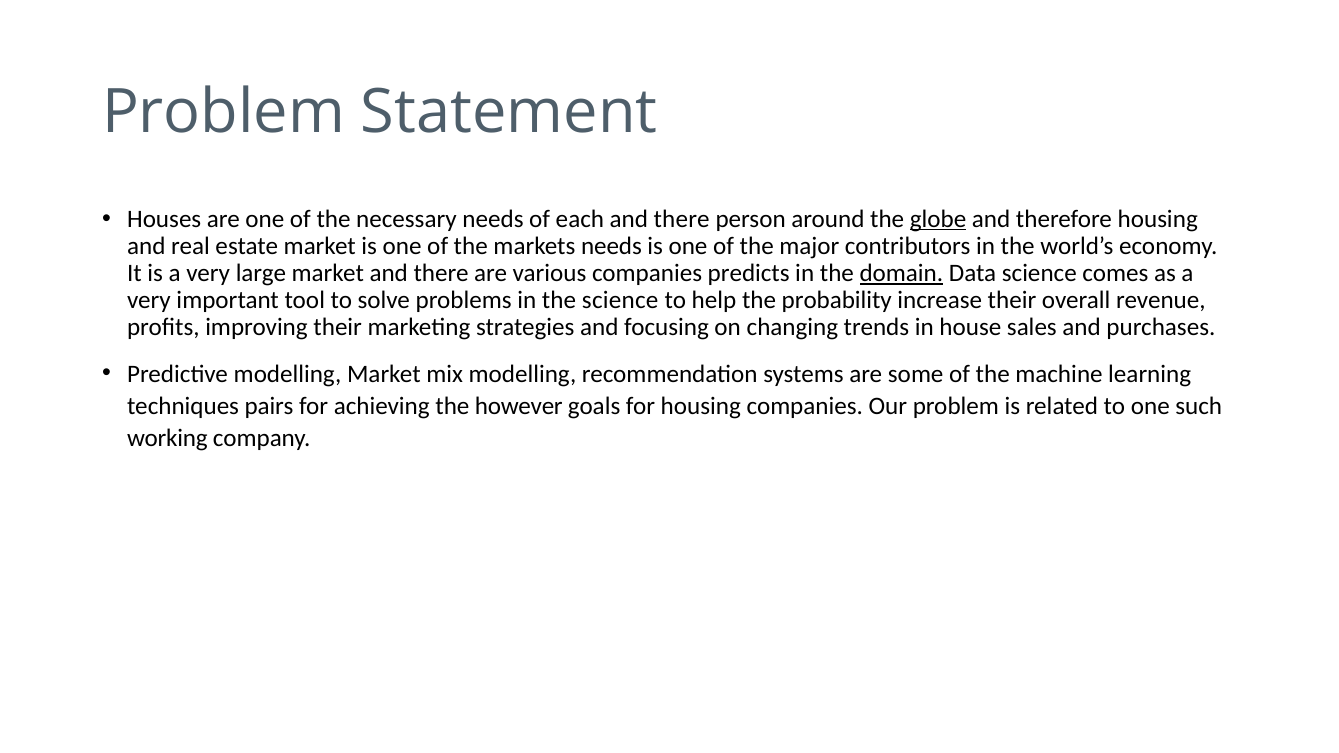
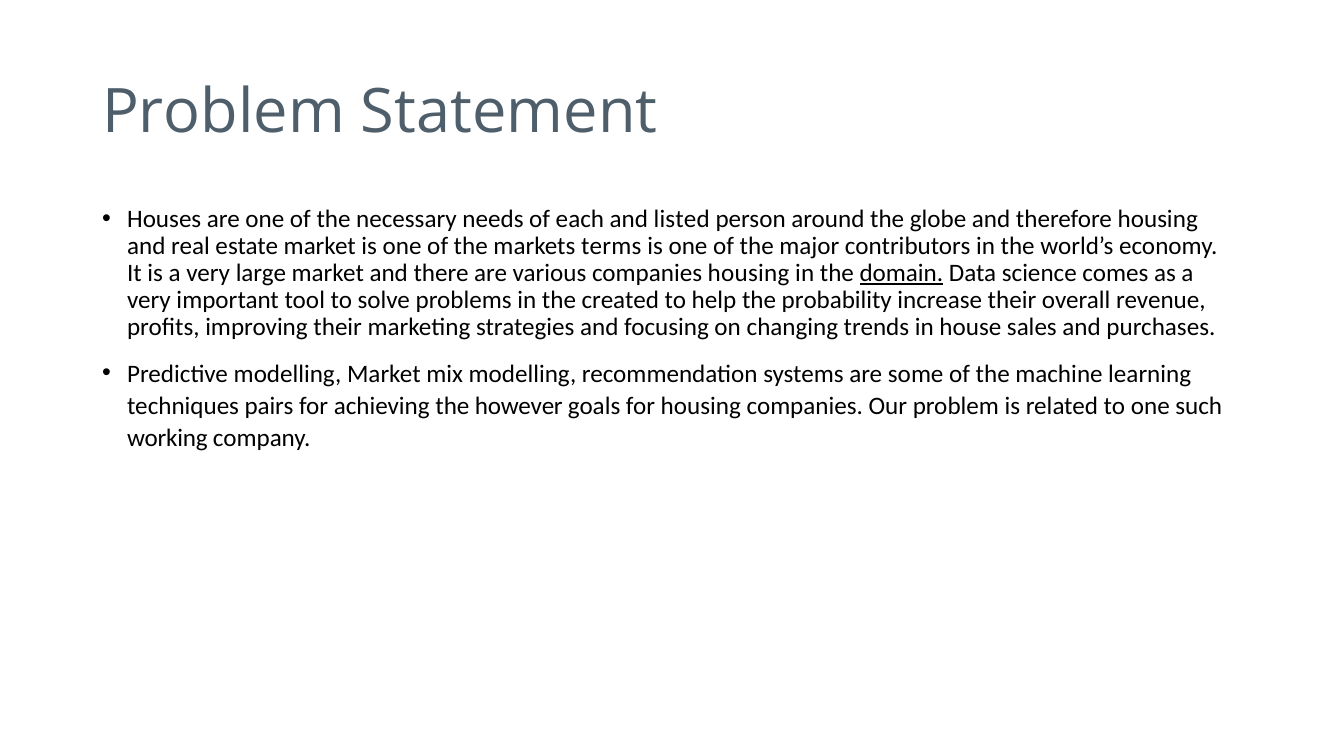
each and there: there -> listed
globe underline: present -> none
markets needs: needs -> terms
companies predicts: predicts -> housing
the science: science -> created
